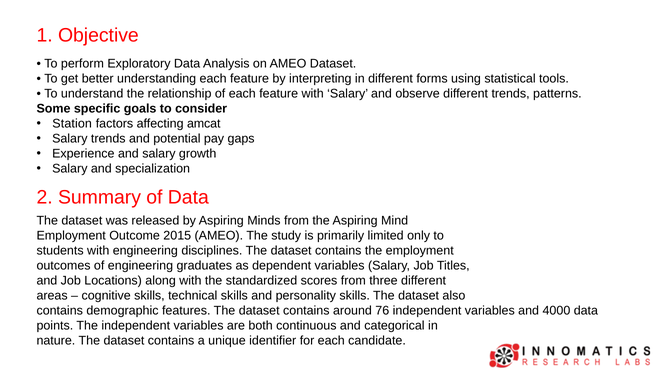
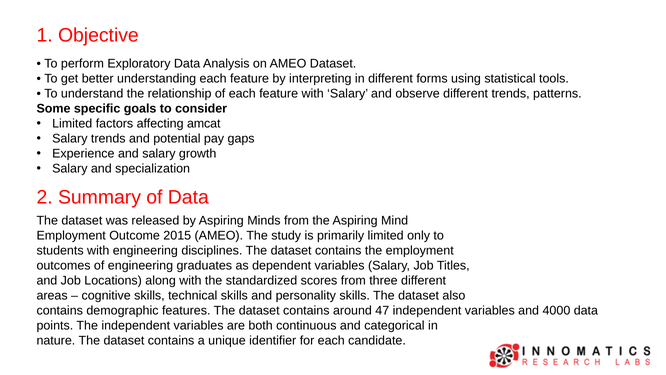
Station at (72, 124): Station -> Limited
76: 76 -> 47
